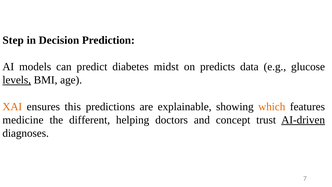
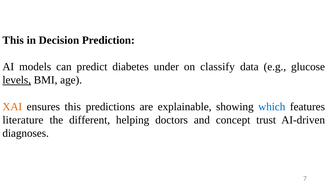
Step at (13, 40): Step -> This
midst: midst -> under
predicts: predicts -> classify
which colour: orange -> blue
medicine: medicine -> literature
AI-driven underline: present -> none
